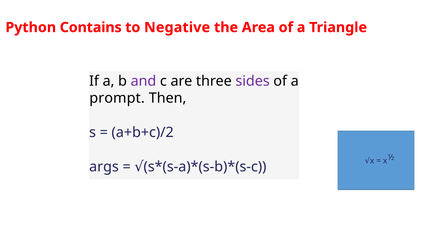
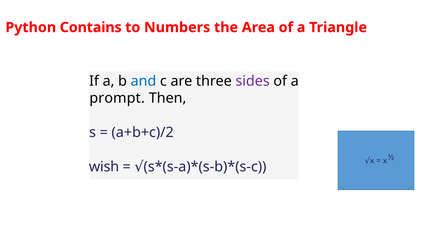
Negative: Negative -> Numbers
and colour: purple -> blue
args: args -> wish
